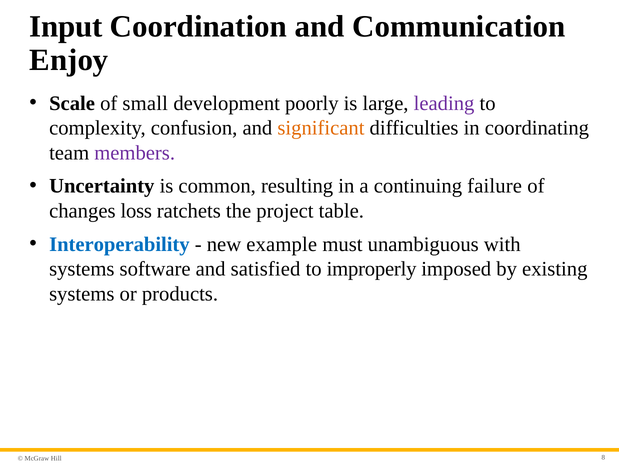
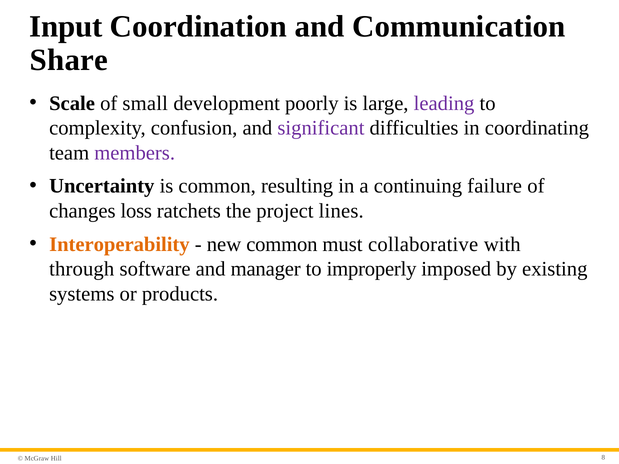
Enjoy: Enjoy -> Share
significant colour: orange -> purple
table: table -> lines
Interoperability colour: blue -> orange
new example: example -> common
unambiguous: unambiguous -> collaborative
systems at (82, 269): systems -> through
satisfied: satisfied -> manager
